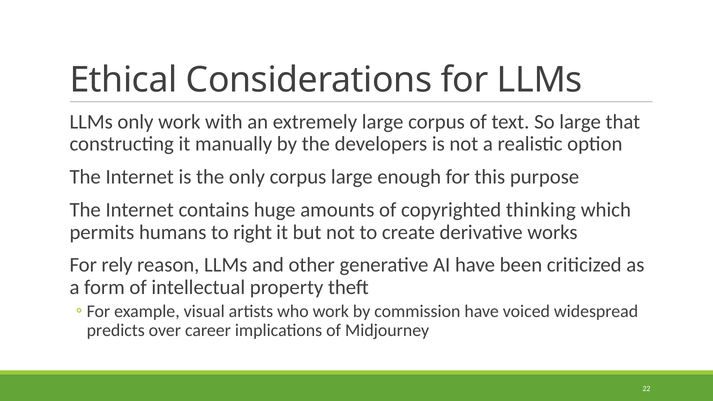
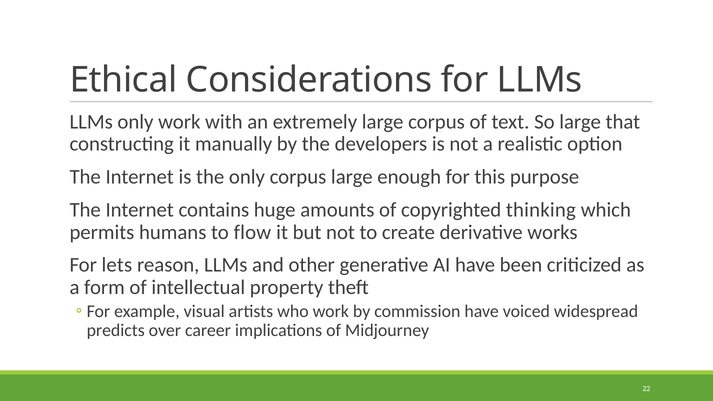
right: right -> flow
rely: rely -> lets
